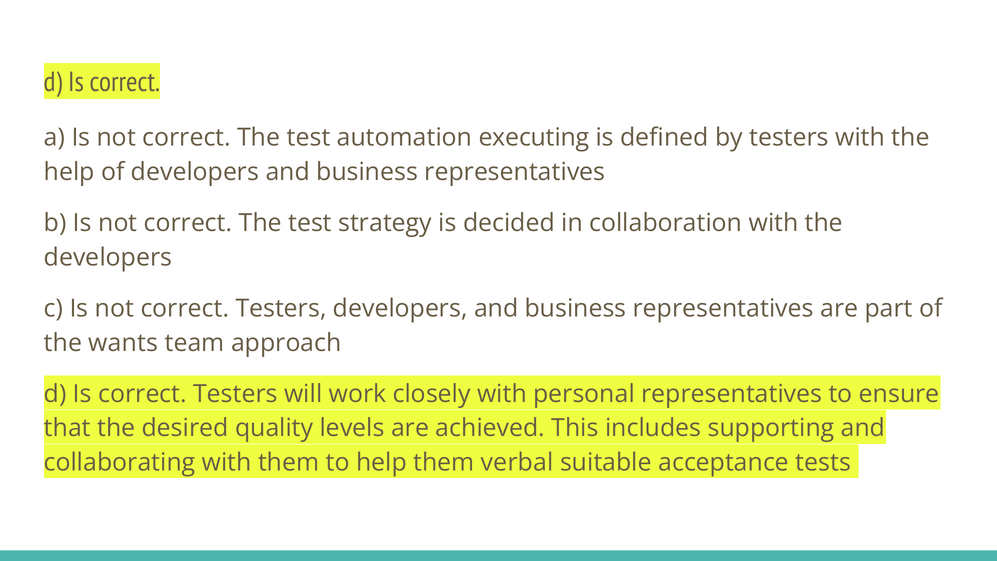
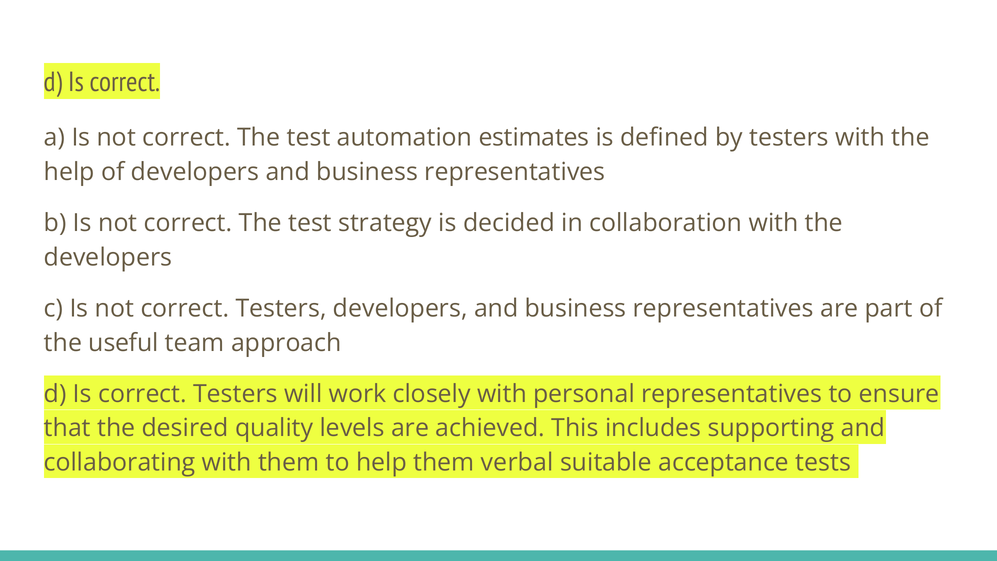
executing: executing -> estimates
wants: wants -> useful
